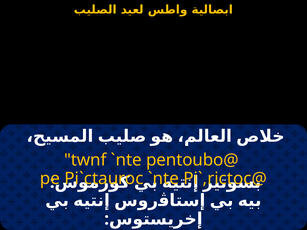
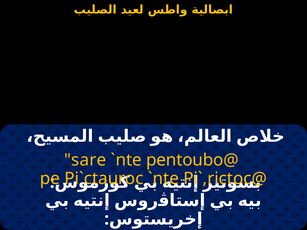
twnf: twnf -> sare
